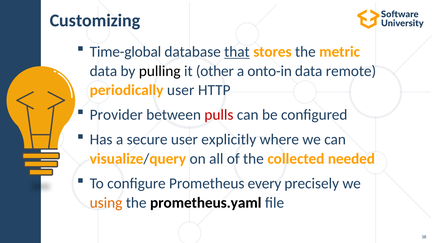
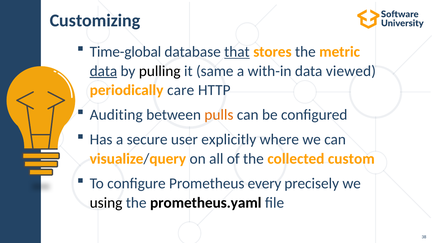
data at (103, 71) underline: none -> present
other: other -> same
onto-in: onto-in -> with-in
remote: remote -> viewed
periodically user: user -> care
Provider: Provider -> Auditing
pulls colour: red -> orange
needed: needed -> custom
using colour: orange -> black
